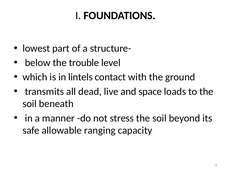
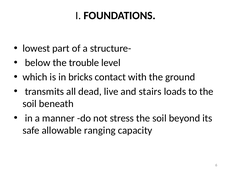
lintels: lintels -> bricks
space: space -> stairs
